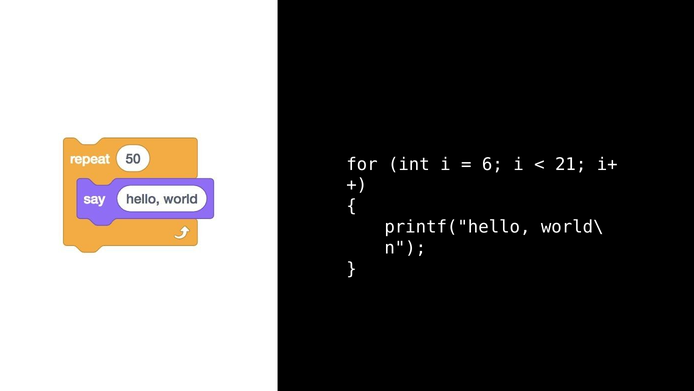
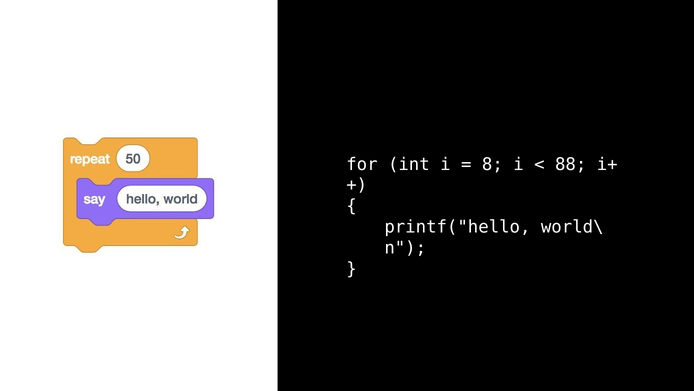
6: 6 -> 8
21: 21 -> 88
